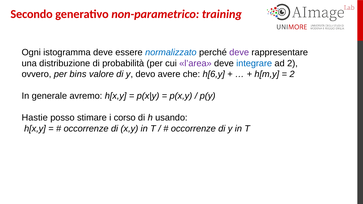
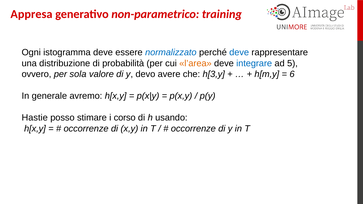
Secondo: Secondo -> Appresa
deve at (239, 52) colour: purple -> blue
l’area colour: purple -> orange
ad 2: 2 -> 5
bins: bins -> sola
h[6,y: h[6,y -> h[3,y
2 at (292, 74): 2 -> 6
